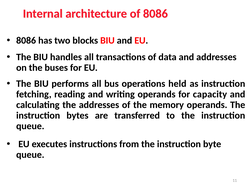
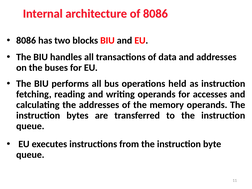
capacity: capacity -> accesses
